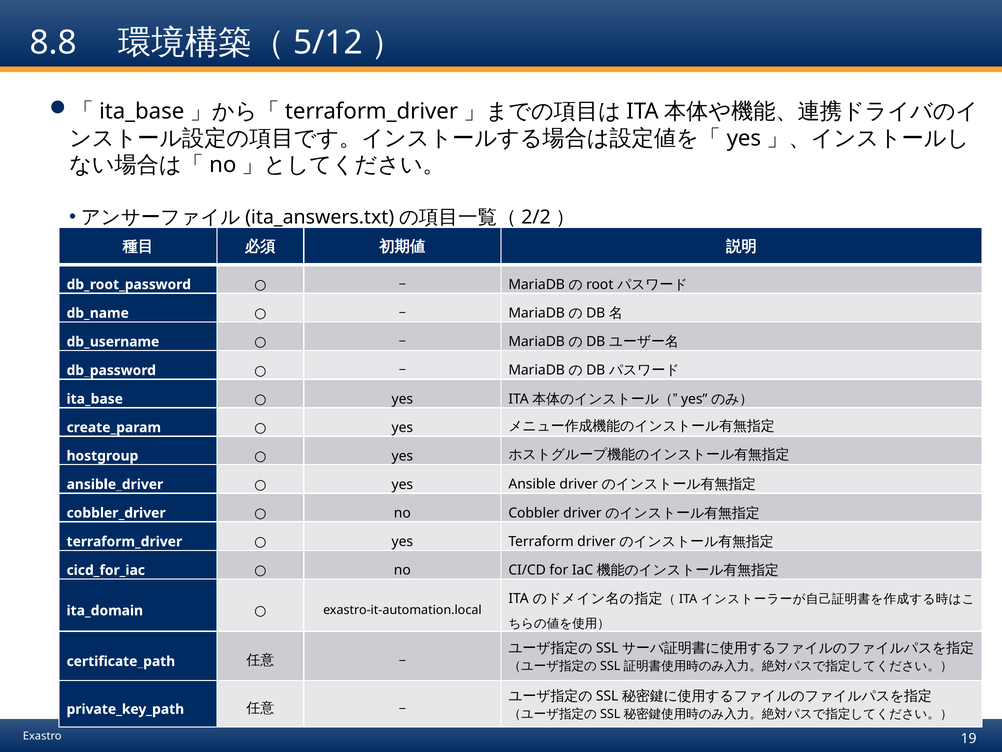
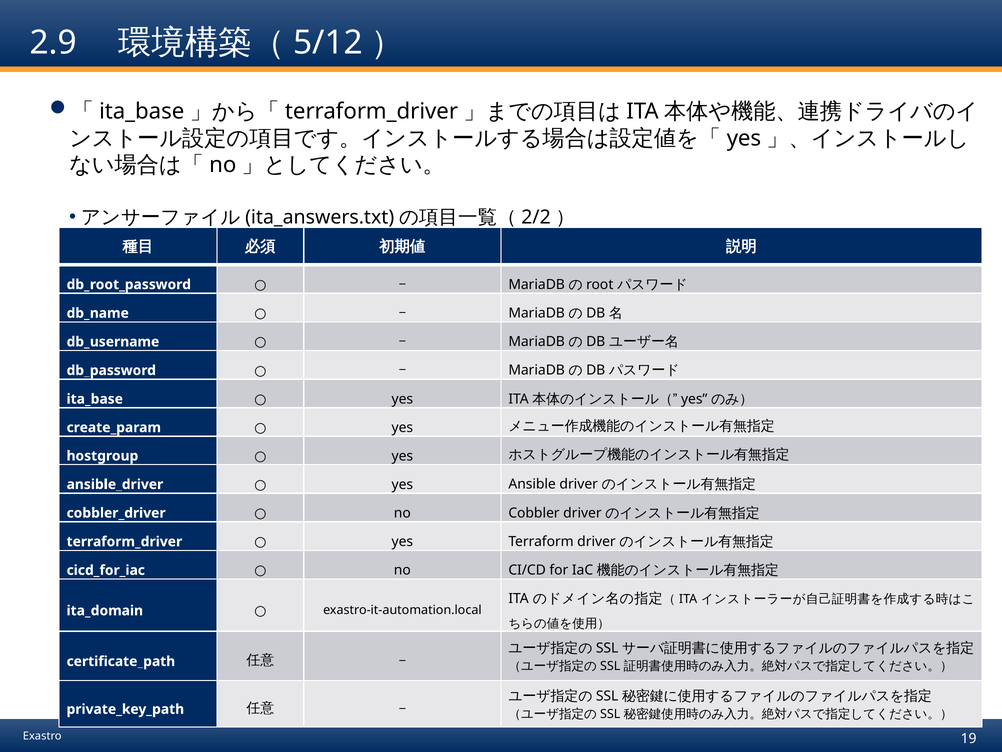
8.8: 8.8 -> 2.9
